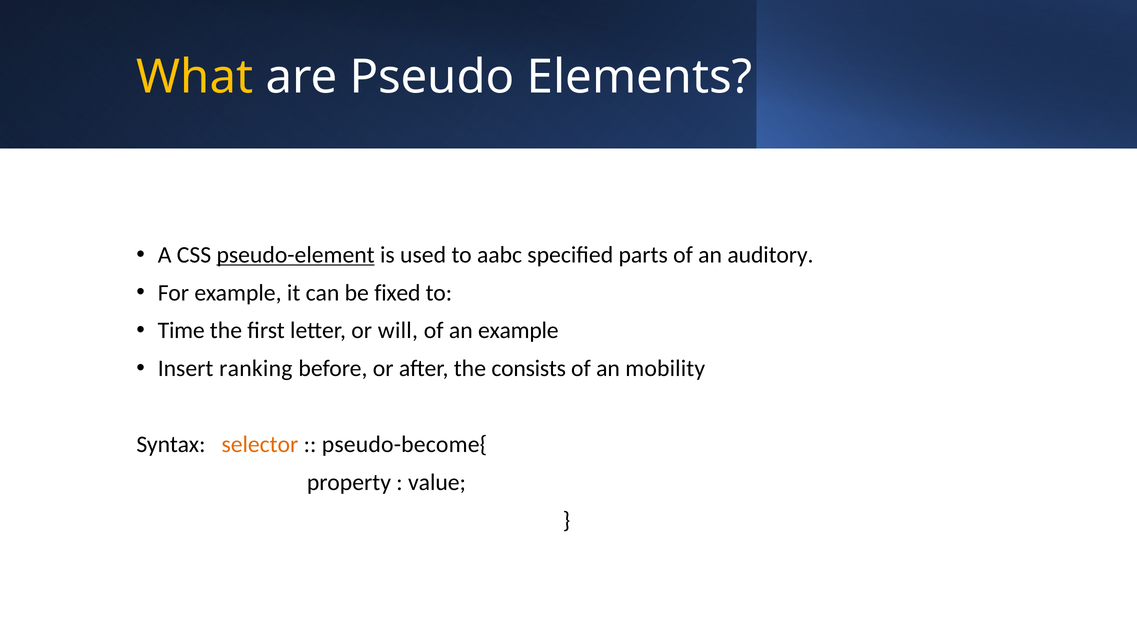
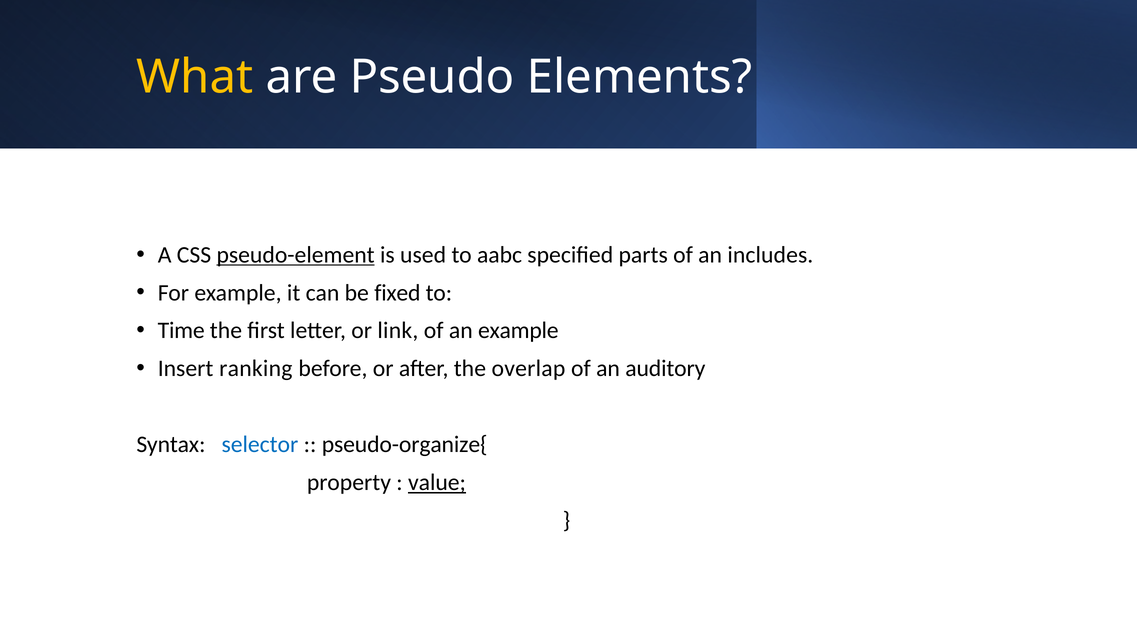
auditory: auditory -> includes
will: will -> link
consists: consists -> overlap
mobility: mobility -> auditory
selector colour: orange -> blue
pseudo-become{: pseudo-become{ -> pseudo-organize{
value underline: none -> present
